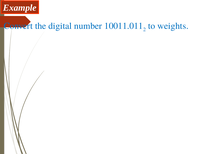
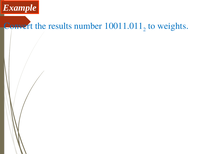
digital: digital -> results
